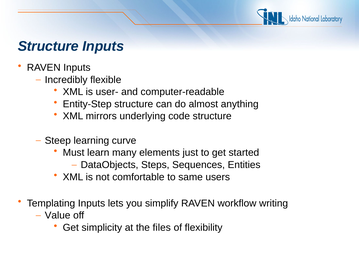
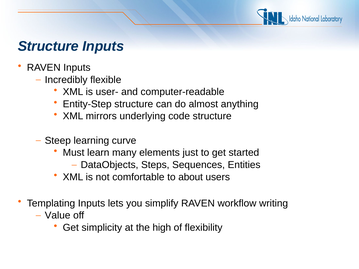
same: same -> about
files: files -> high
